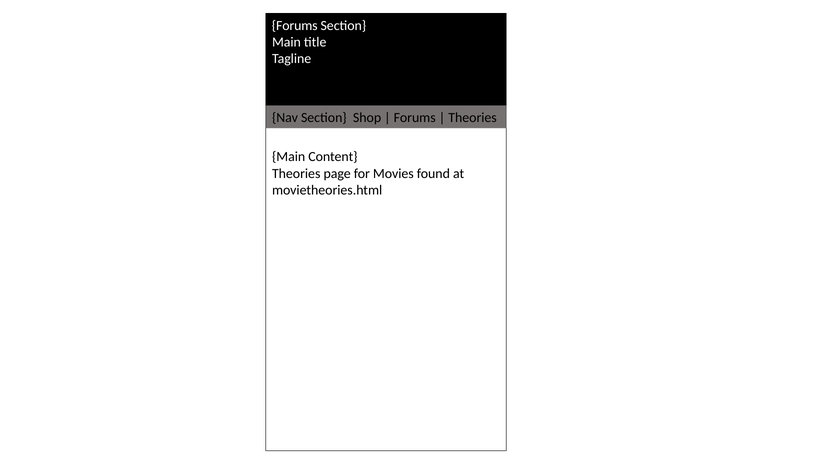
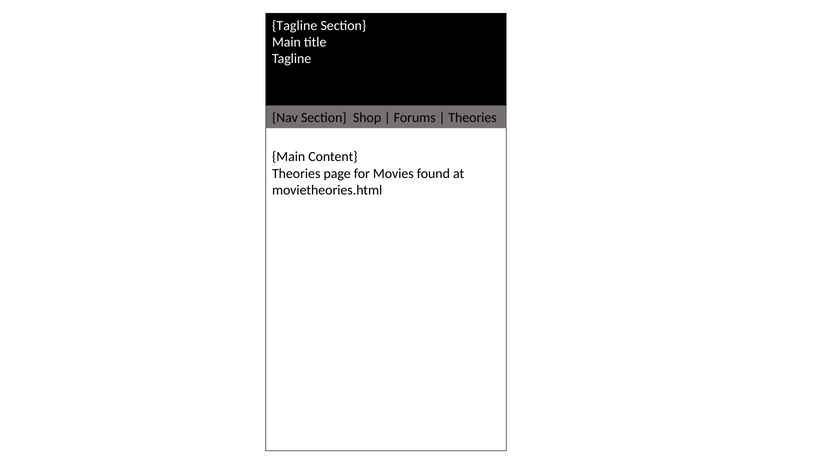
Forums at (295, 25): Forums -> Tagline
